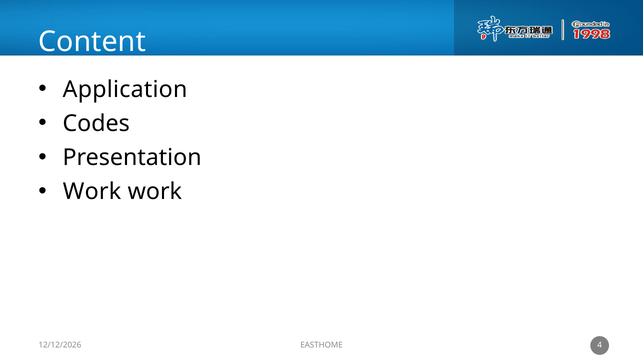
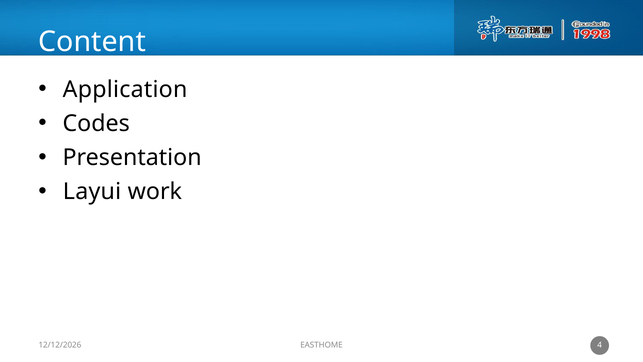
Work at (92, 192): Work -> Layui
